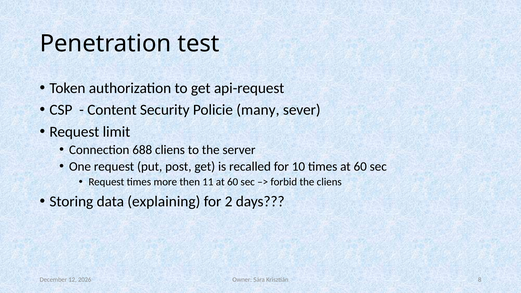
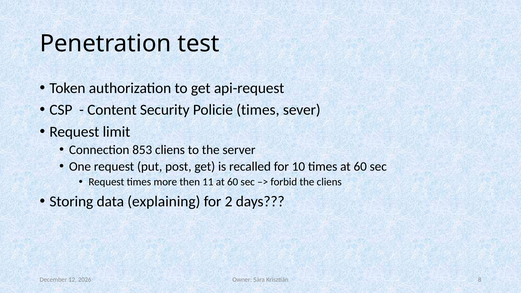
Policie many: many -> times
688: 688 -> 853
